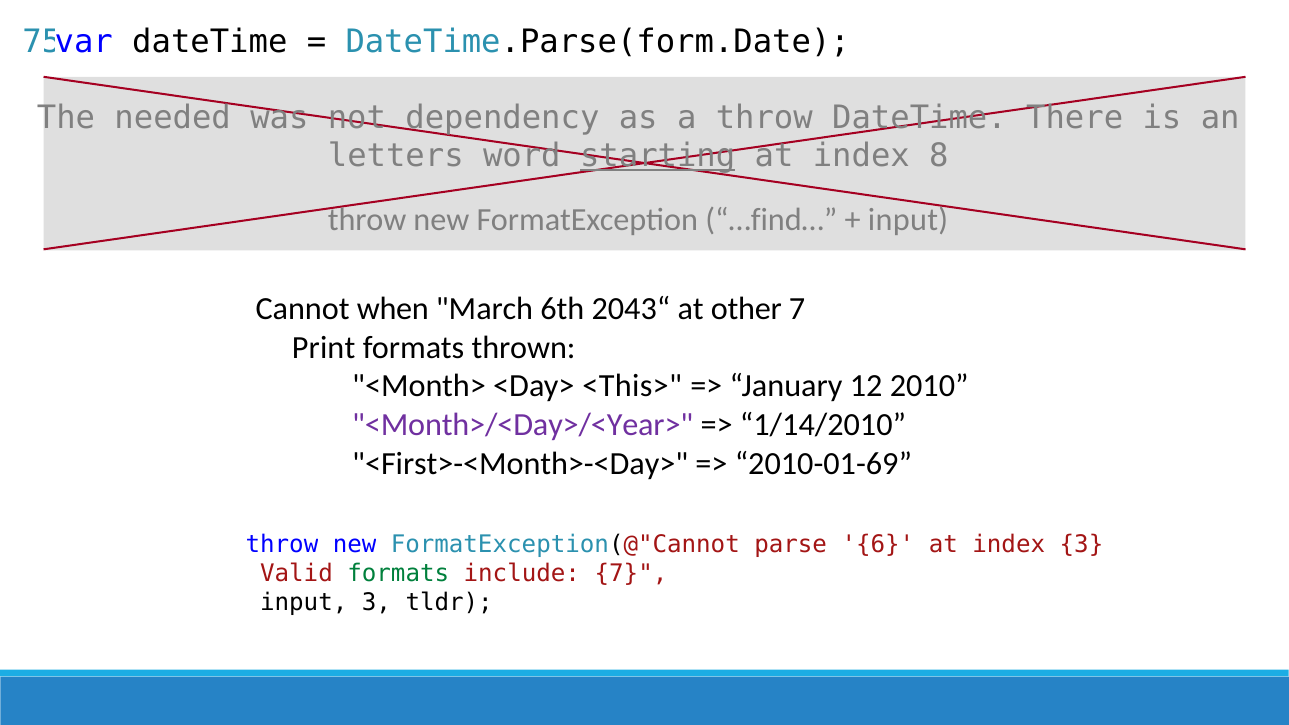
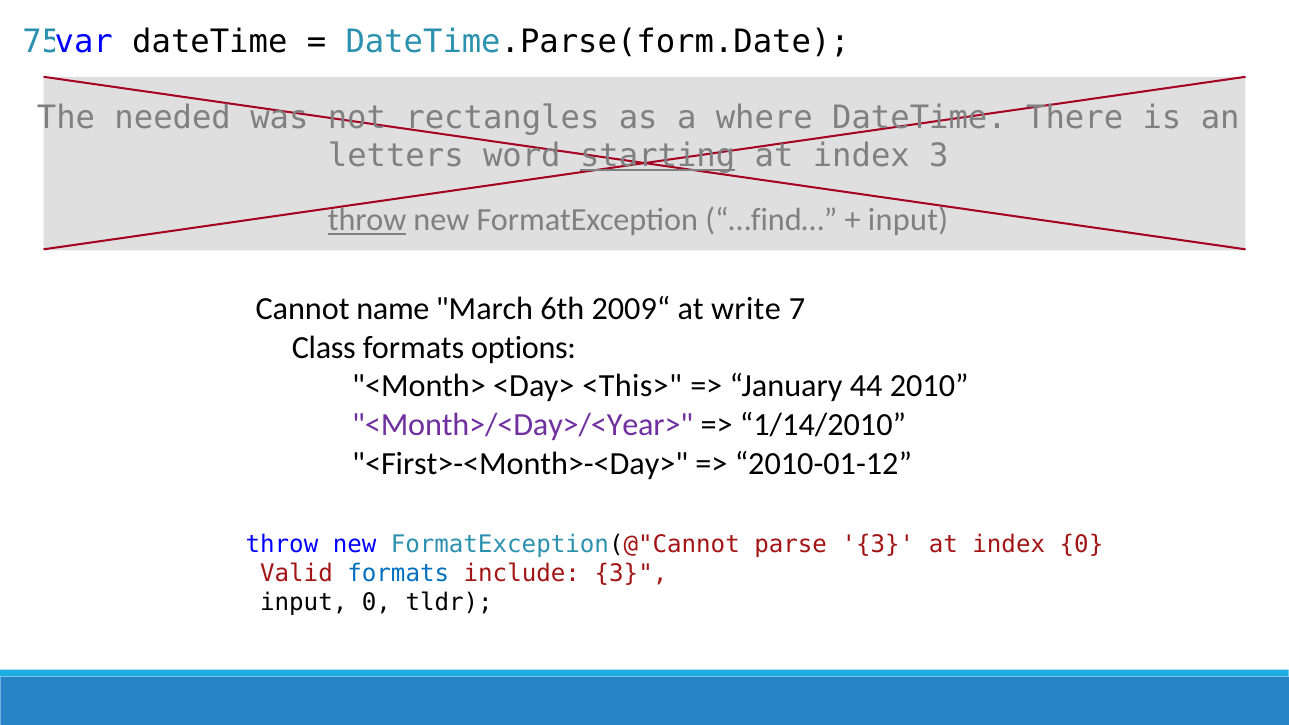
dependency: dependency -> rectangles
a throw: throw -> where
index 8: 8 -> 3
throw at (367, 220) underline: none -> present
when: when -> name
2043“: 2043“ -> 2009“
other: other -> write
Print: Print -> Class
thrown: thrown -> options
12: 12 -> 44
2010-01-69: 2010-01-69 -> 2010-01-12
parse 6: 6 -> 3
index 3: 3 -> 0
formats at (398, 573) colour: green -> blue
include 7: 7 -> 3
input 3: 3 -> 0
